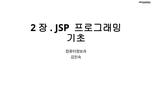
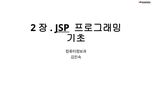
JSP underline: none -> present
